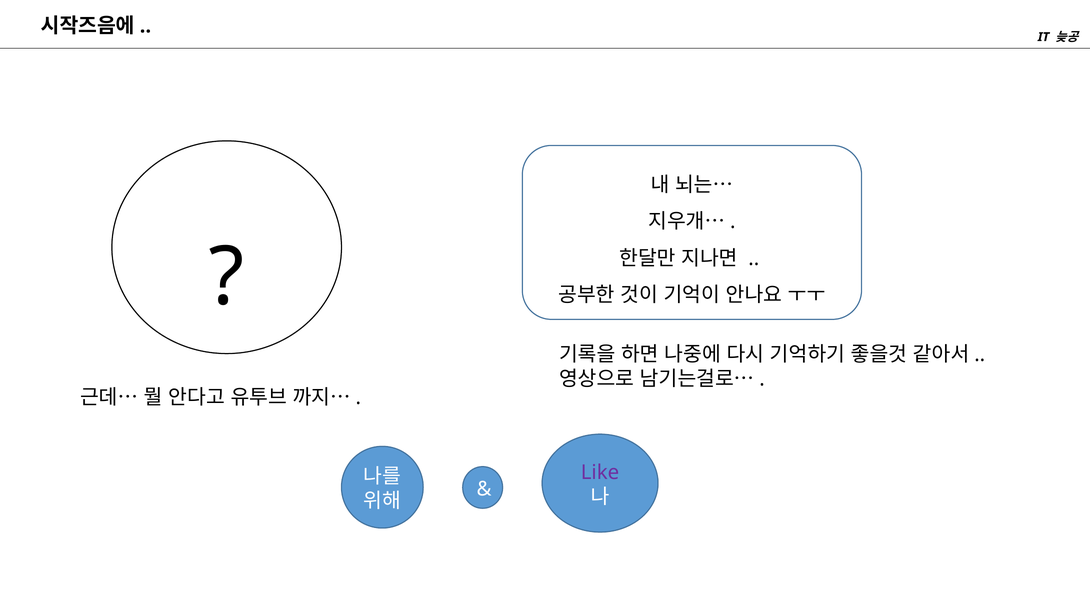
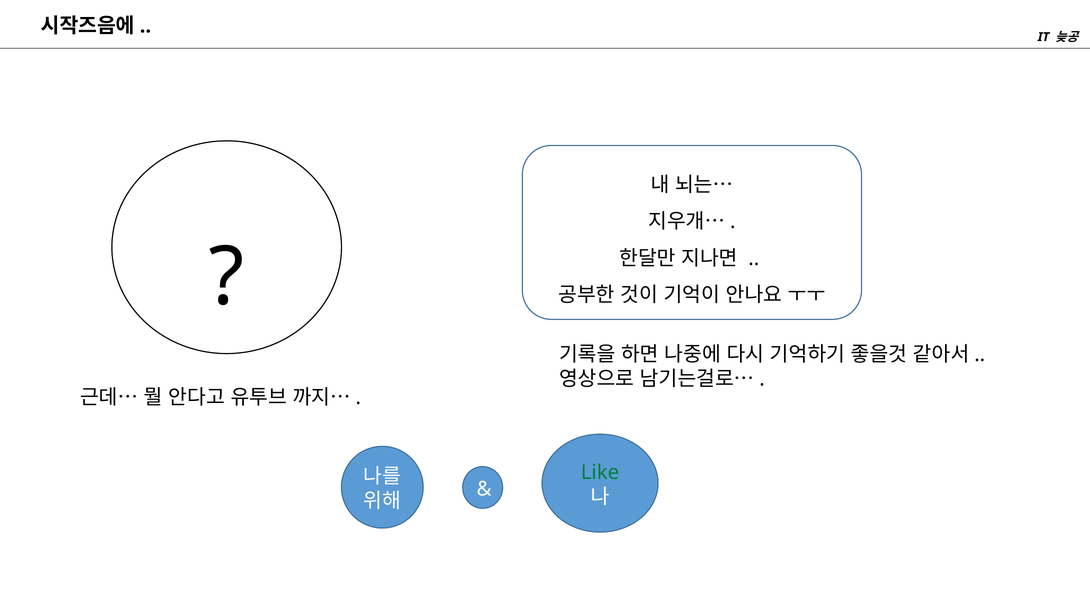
Like colour: purple -> green
